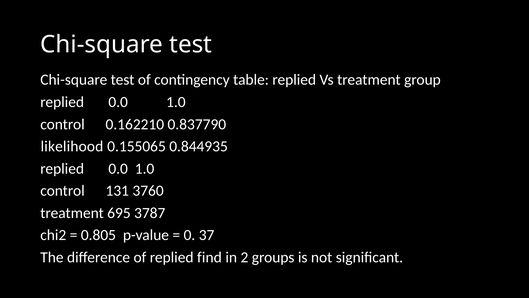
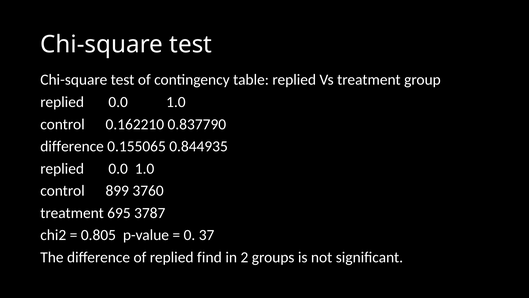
likelihood at (72, 146): likelihood -> difference
131: 131 -> 899
